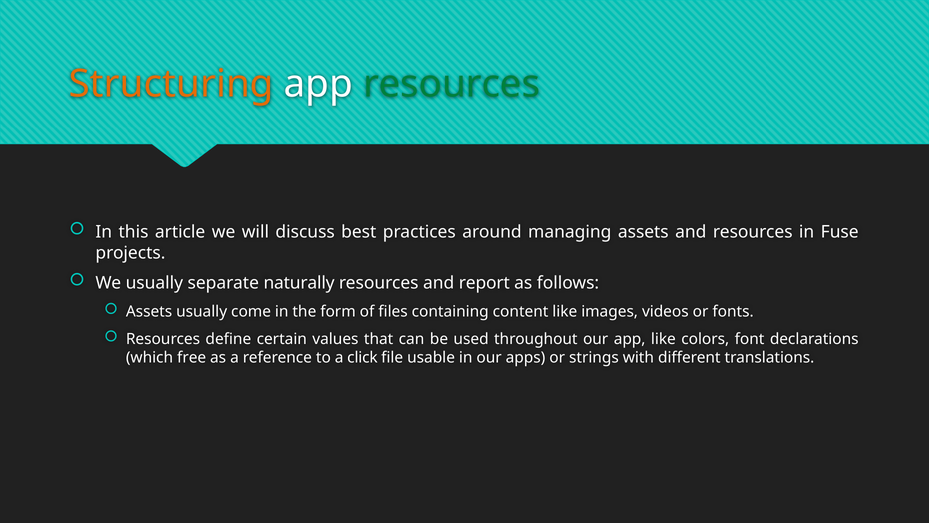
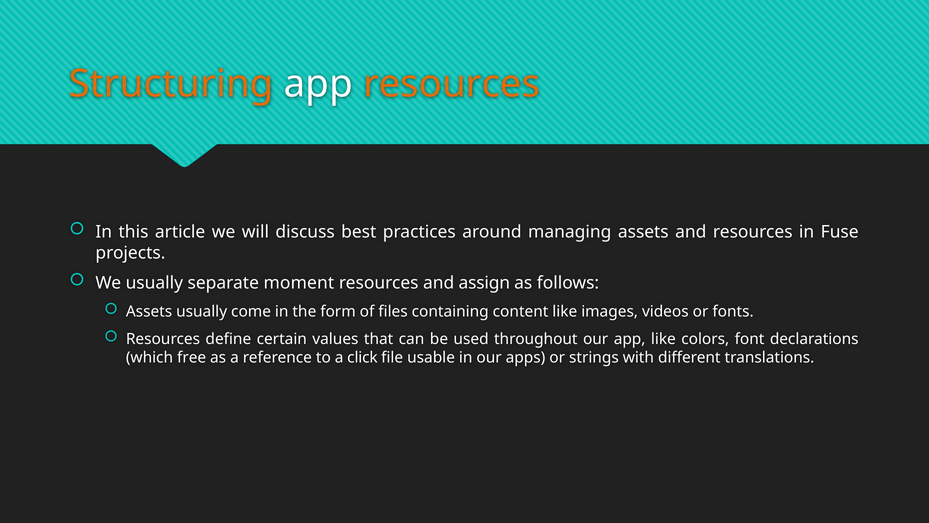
resources at (452, 84) colour: green -> orange
naturally: naturally -> moment
report: report -> assign
